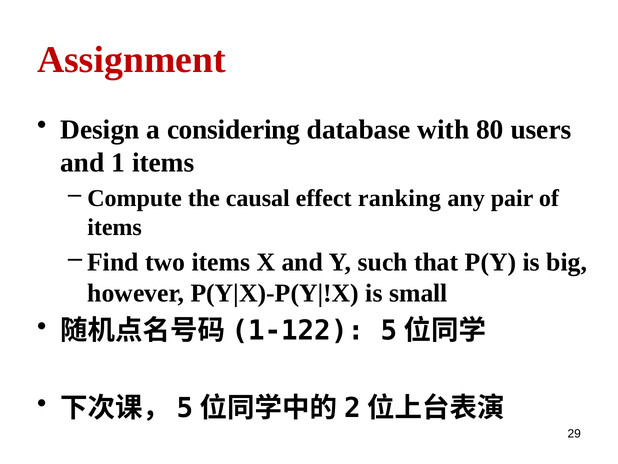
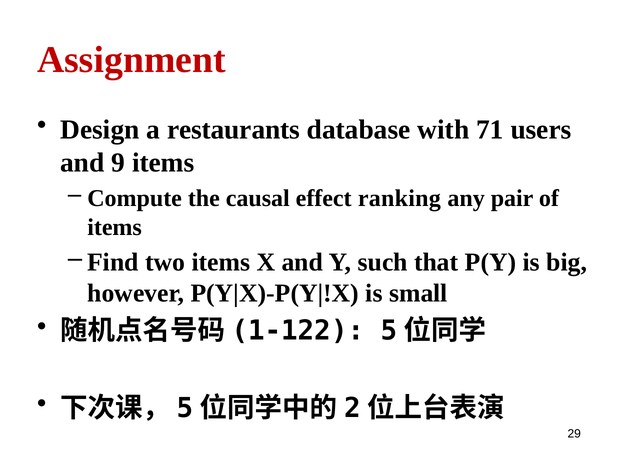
considering: considering -> restaurants
80: 80 -> 71
1: 1 -> 9
